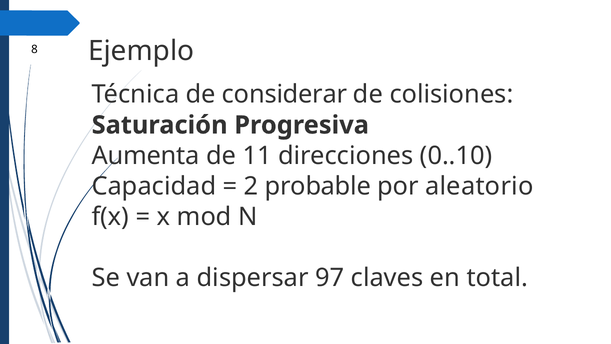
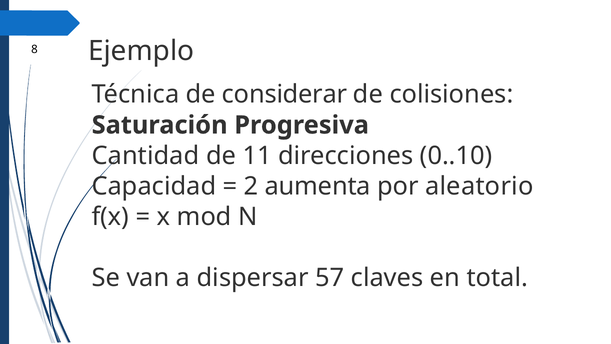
Aumenta: Aumenta -> Cantidad
probable: probable -> aumenta
97: 97 -> 57
